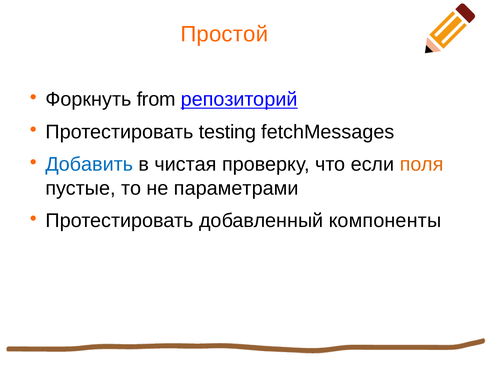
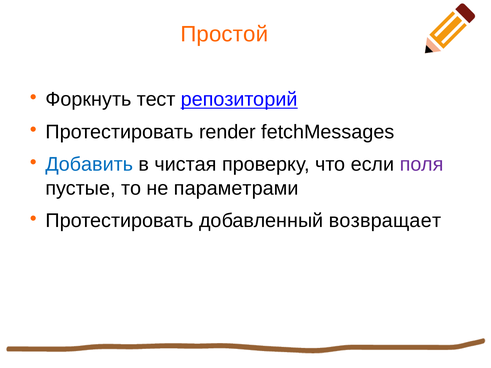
from: from -> тест
testing: testing -> render
поля colour: orange -> purple
компоненты: компоненты -> возвращает
